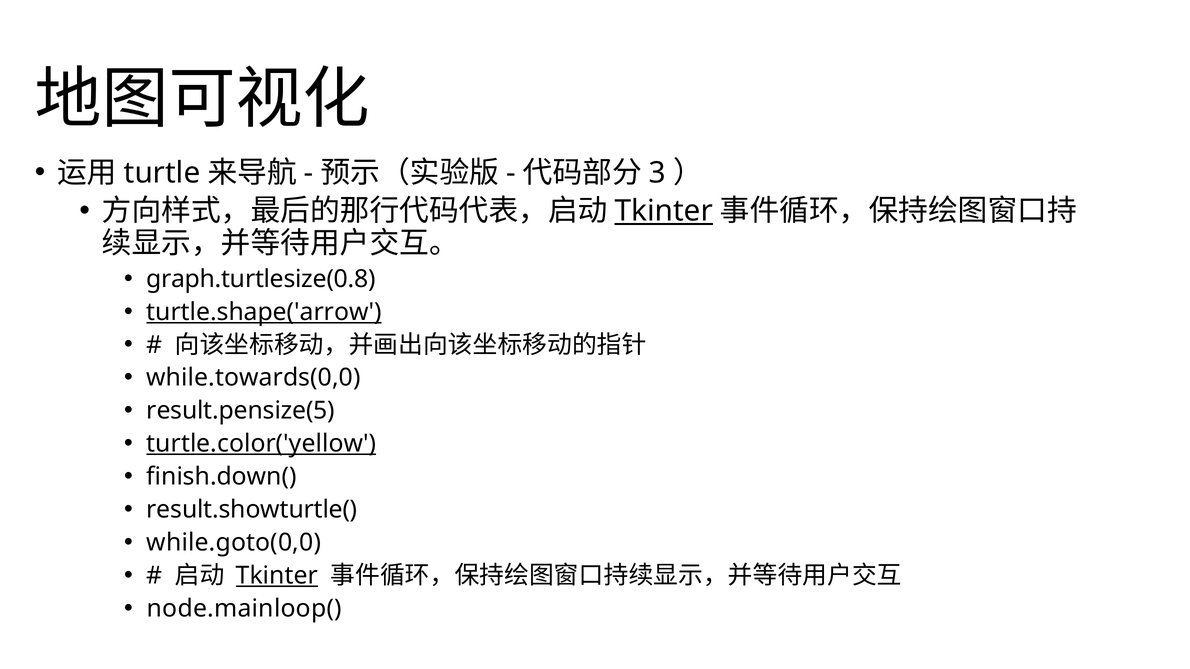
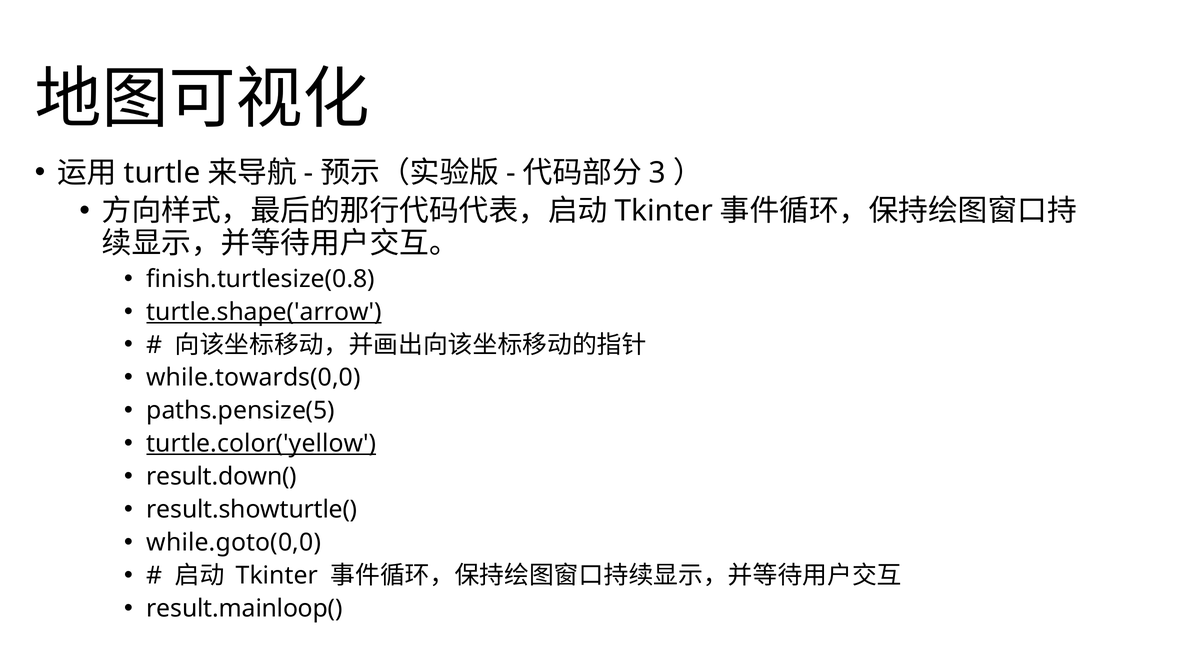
Tkinter at (664, 211) underline: present -> none
graph.turtlesize(0.8: graph.turtlesize(0.8 -> finish.turtlesize(0.8
result.pensize(5: result.pensize(5 -> paths.pensize(5
finish.down(: finish.down( -> result.down(
Tkinter at (277, 576) underline: present -> none
node.mainloop(: node.mainloop( -> result.mainloop(
